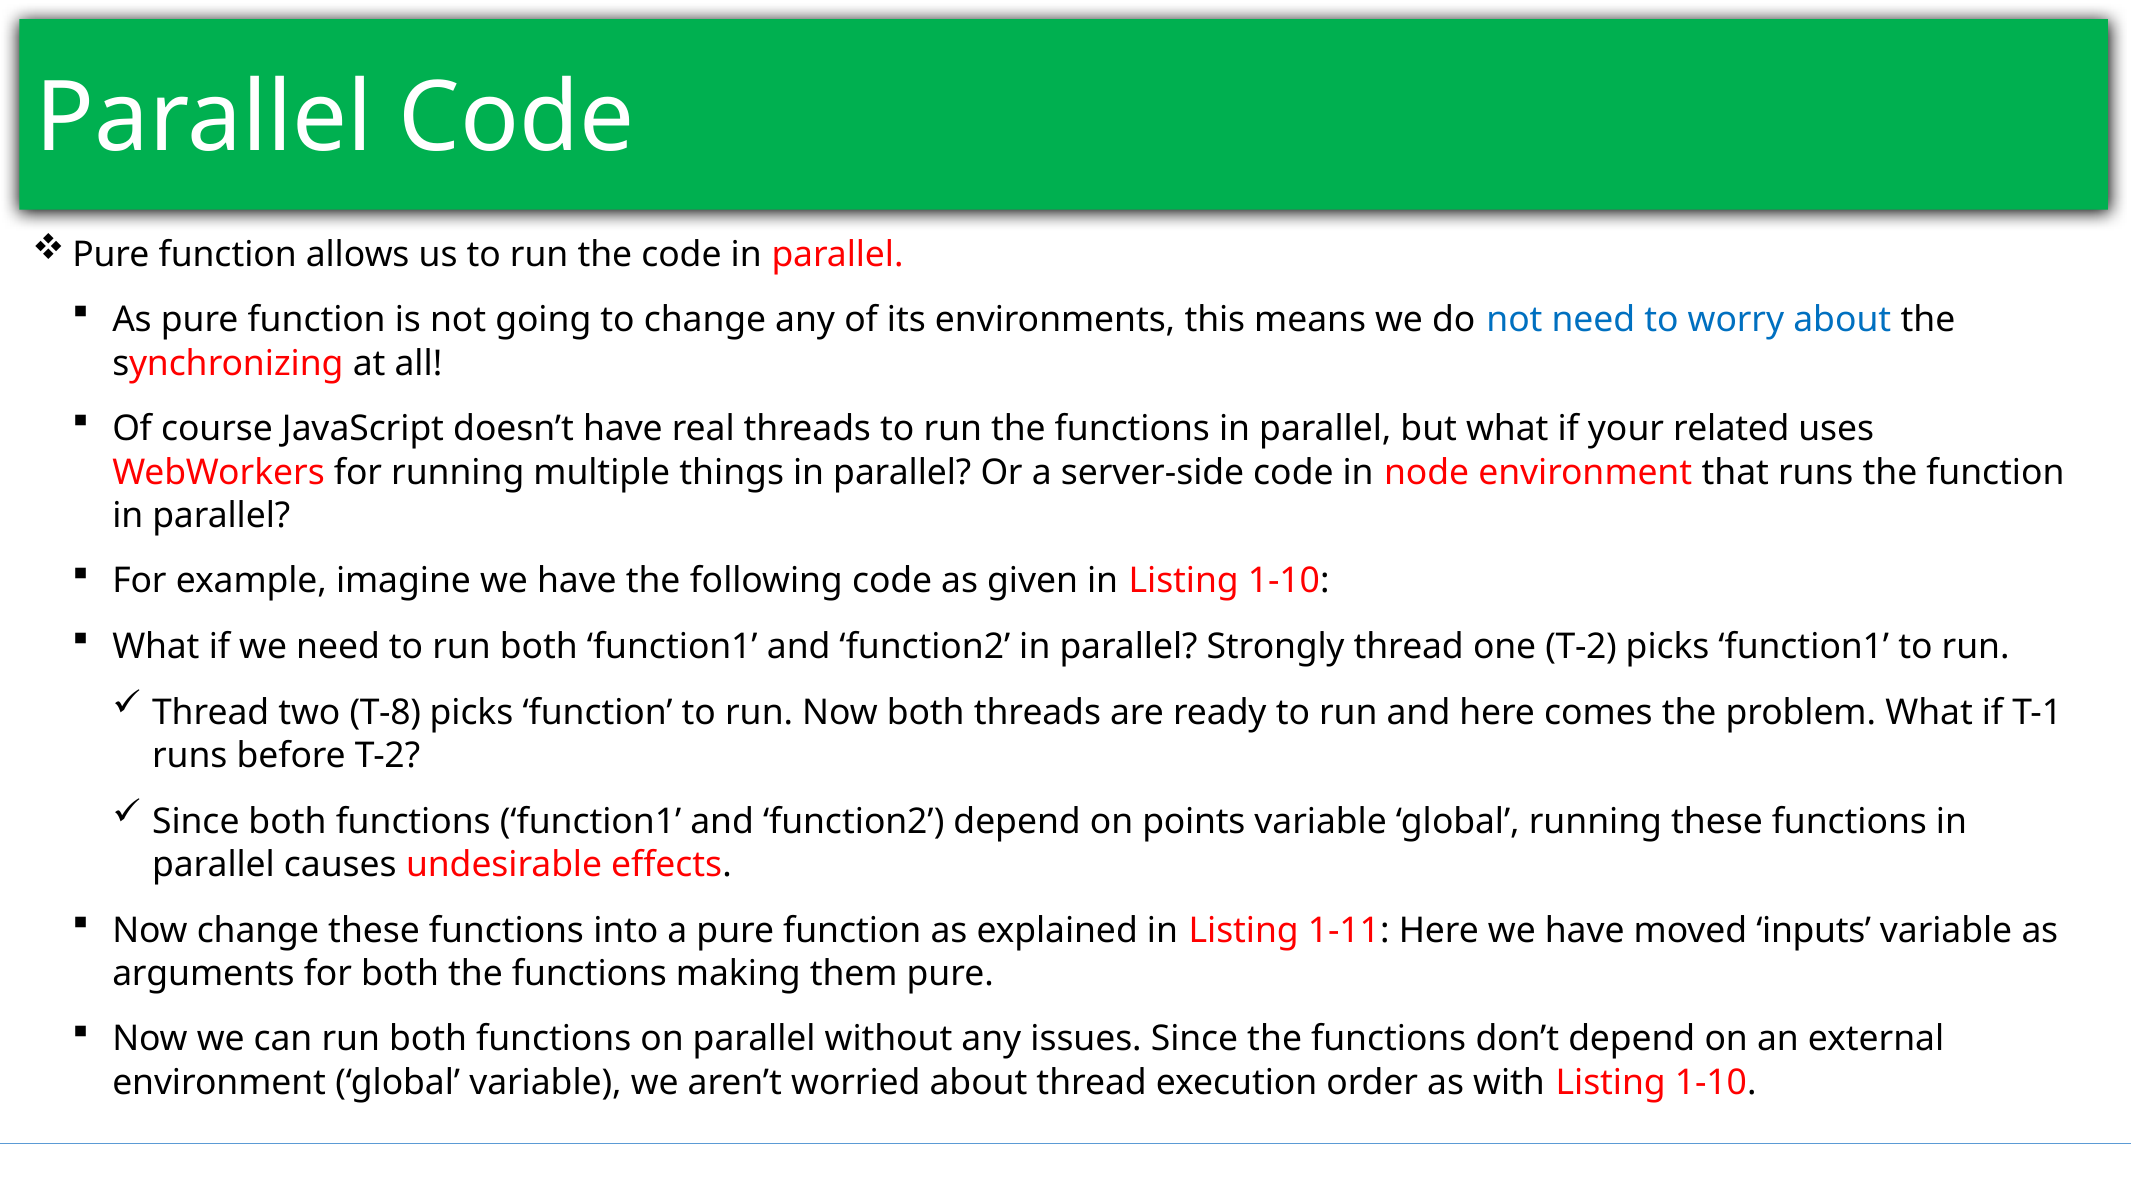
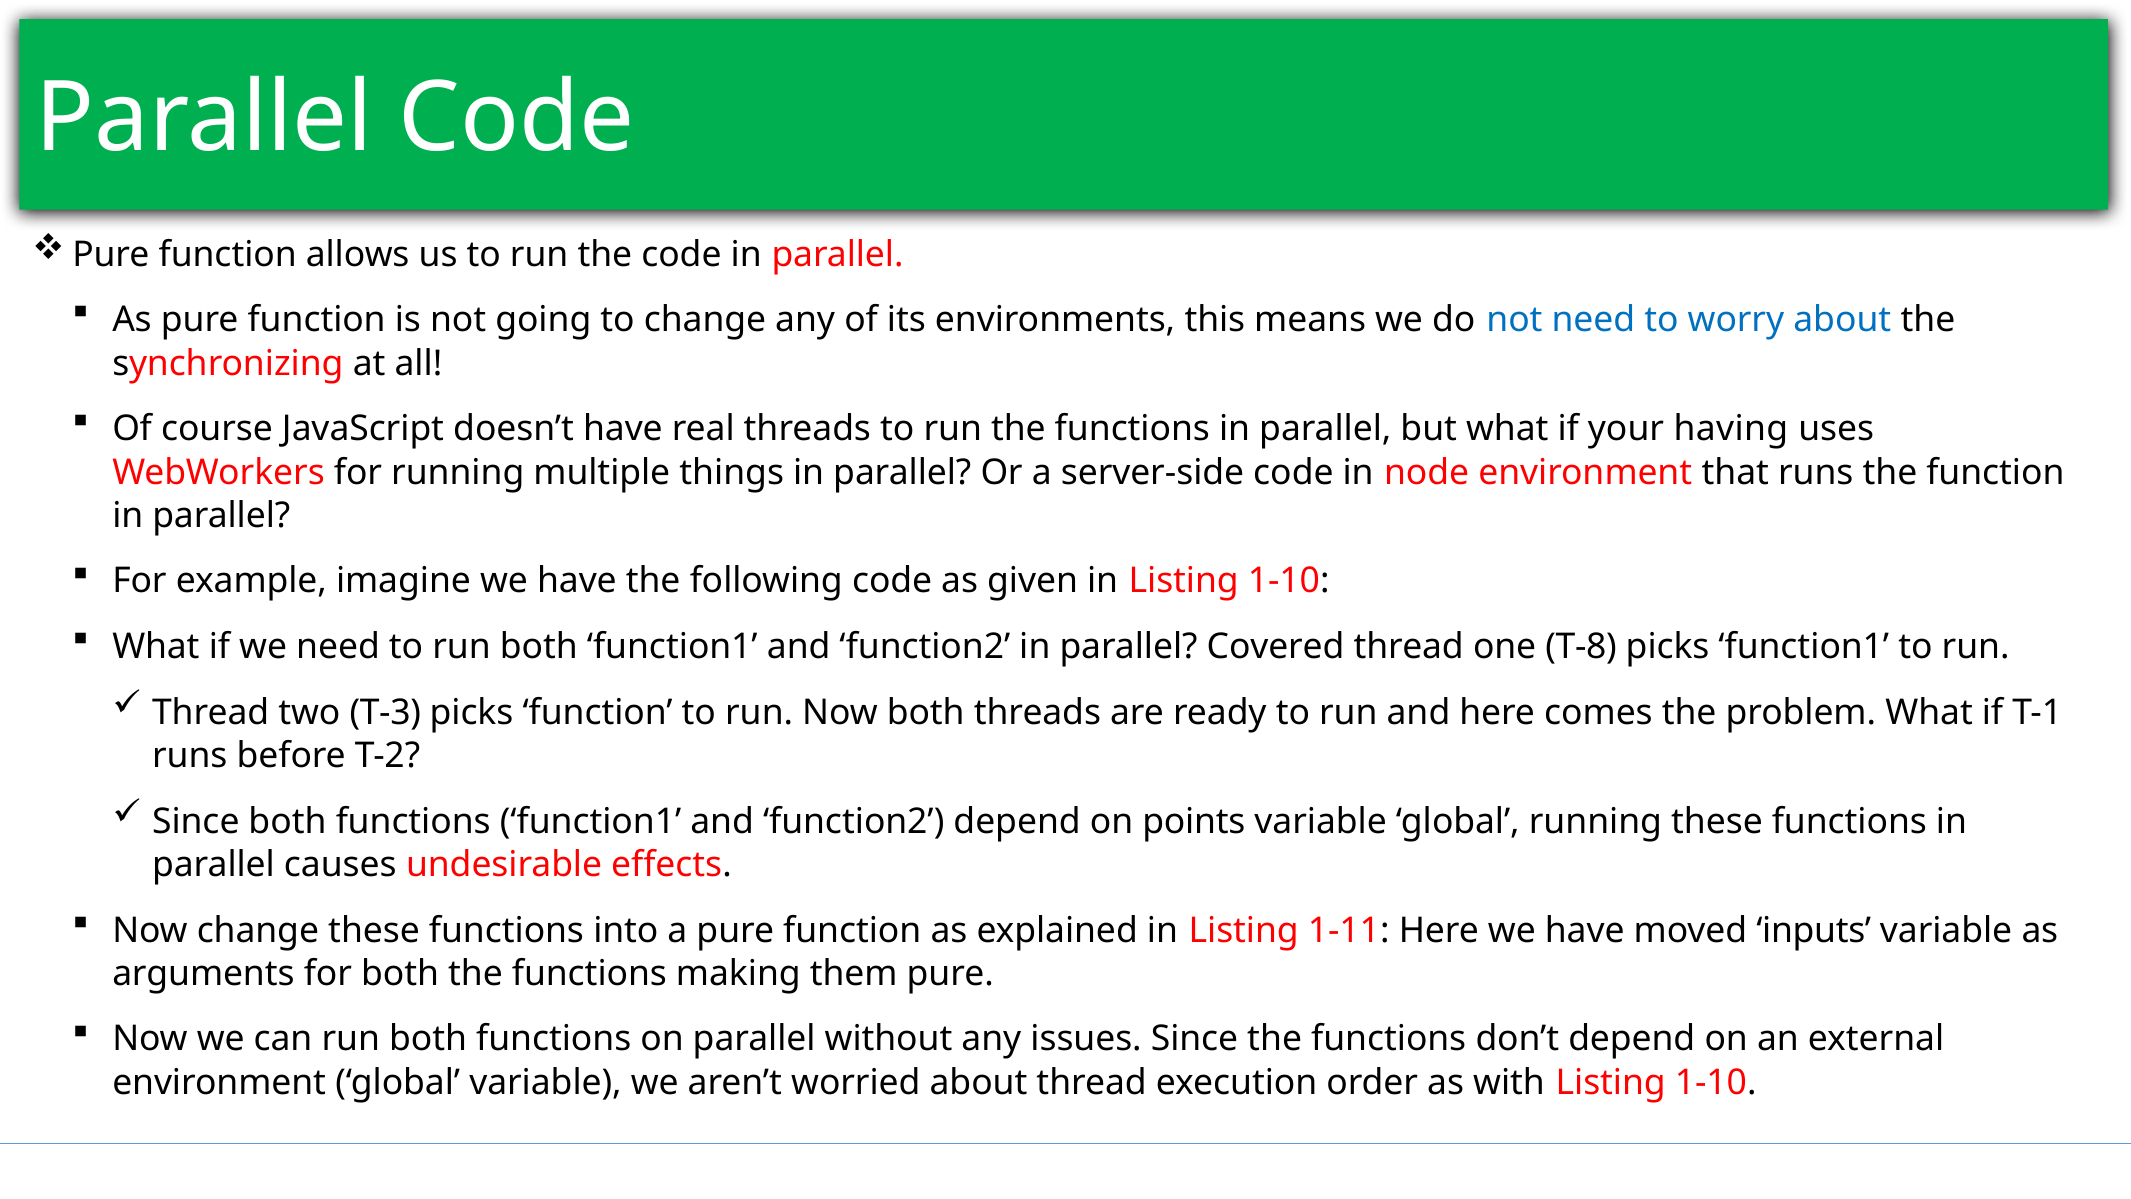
related: related -> having
Strongly: Strongly -> Covered
one T-2: T-2 -> T-8
T-8: T-8 -> T-3
